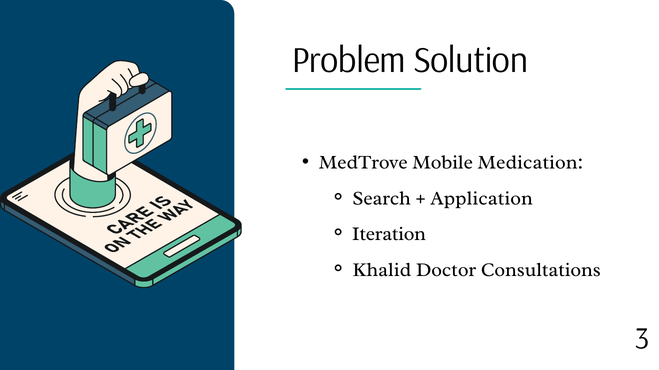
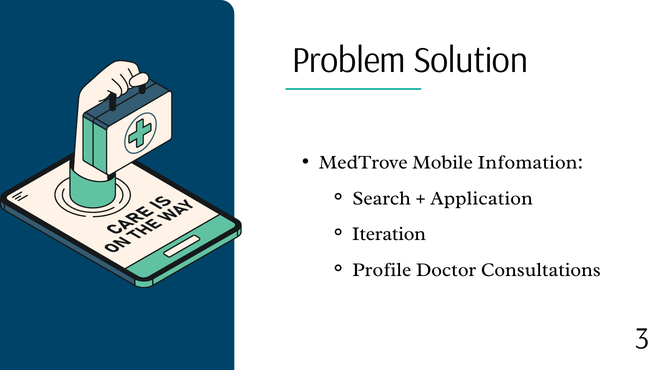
Medication: Medication -> Infomation
Khalid: Khalid -> Profile
